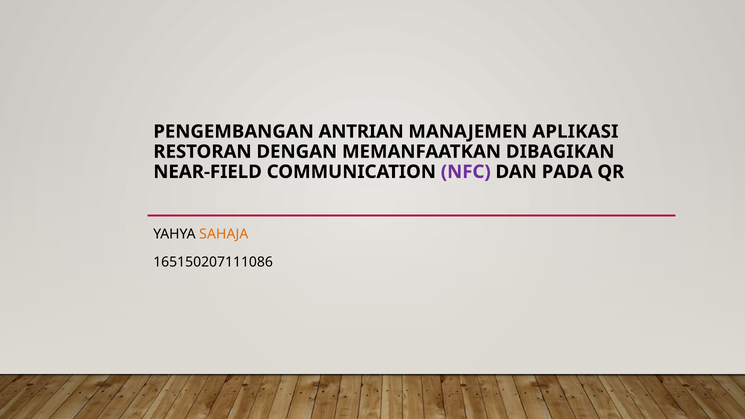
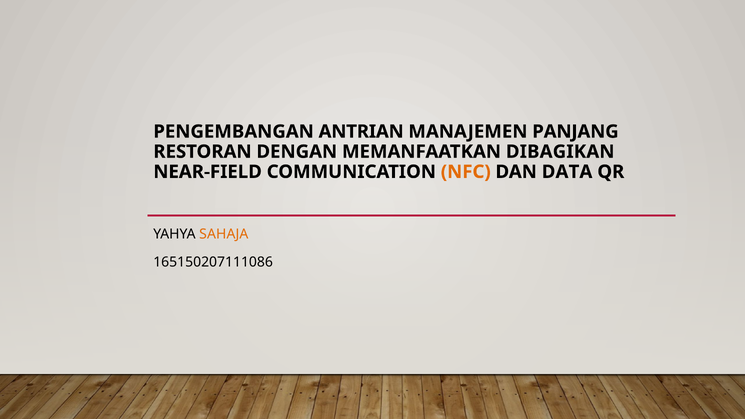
APLIKASI: APLIKASI -> PANJANG
NFC colour: purple -> orange
PADA: PADA -> DATA
